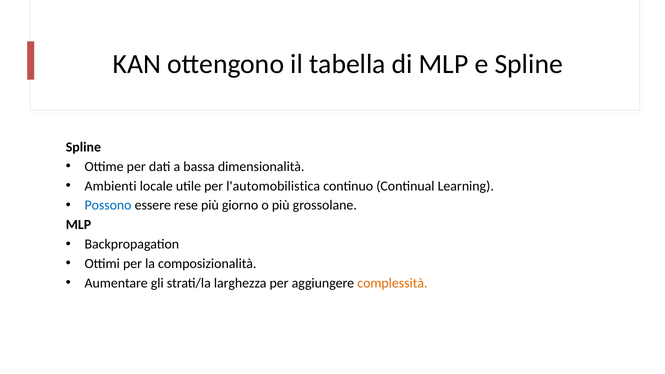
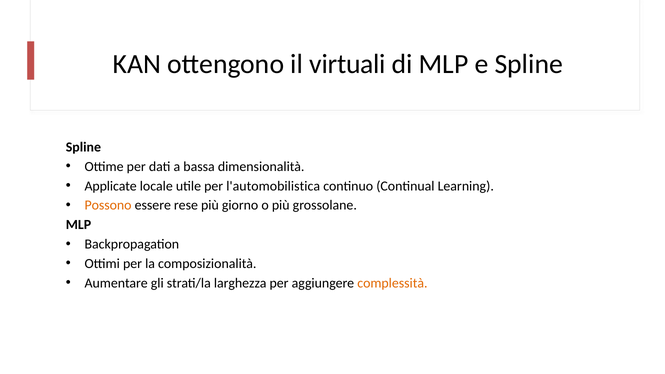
tabella: tabella -> virtuali
Ambienti: Ambienti -> Applicate
Possono colour: blue -> orange
